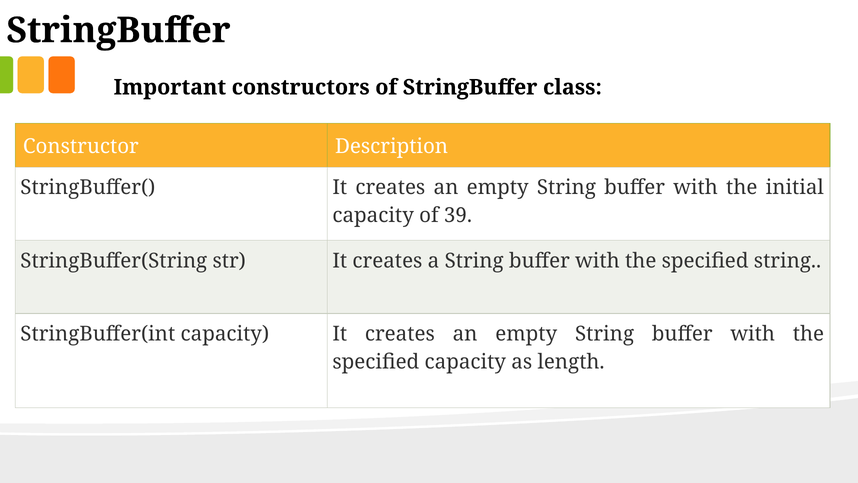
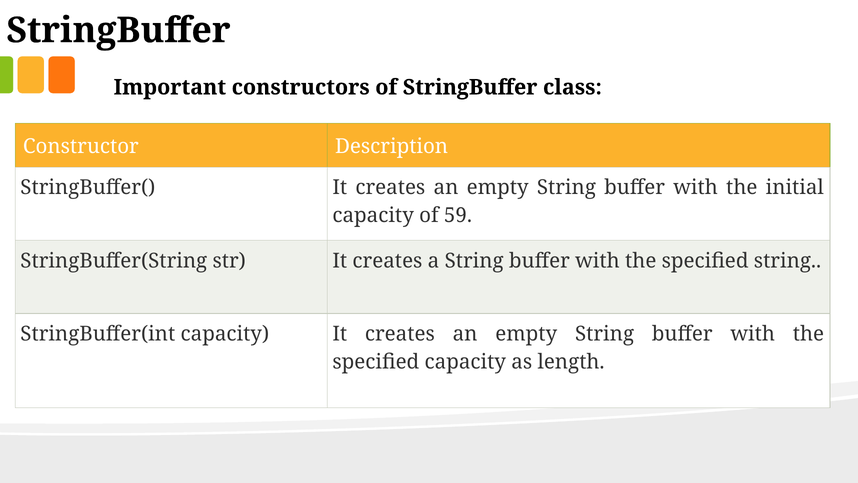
39: 39 -> 59
